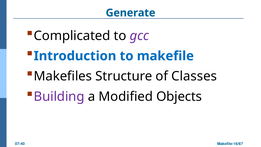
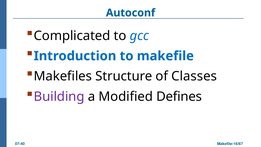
Generate: Generate -> Autoconf
gcc colour: purple -> blue
Objects: Objects -> Defines
